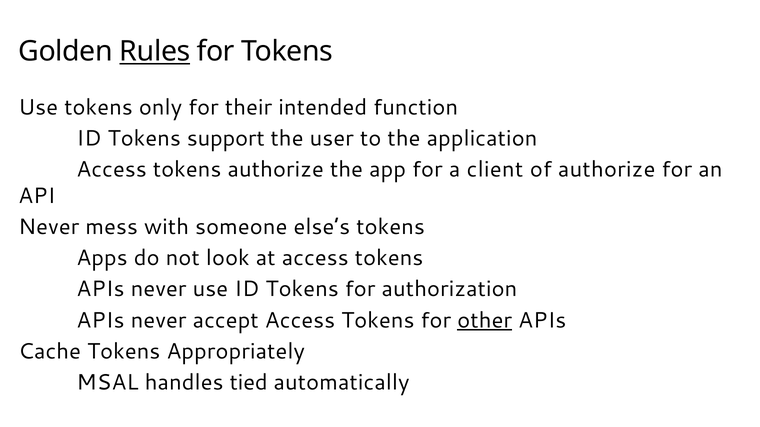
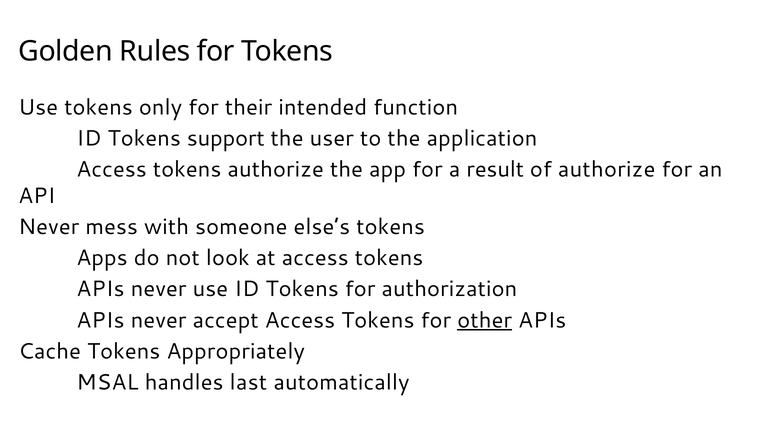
Rules underline: present -> none
client: client -> result
tied: tied -> last
